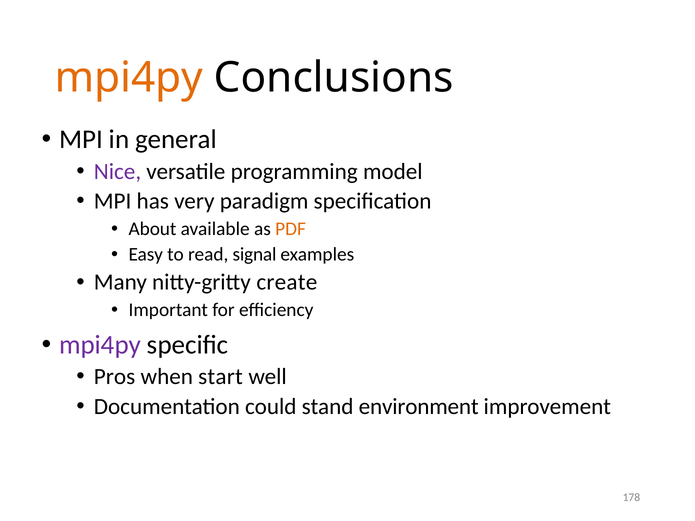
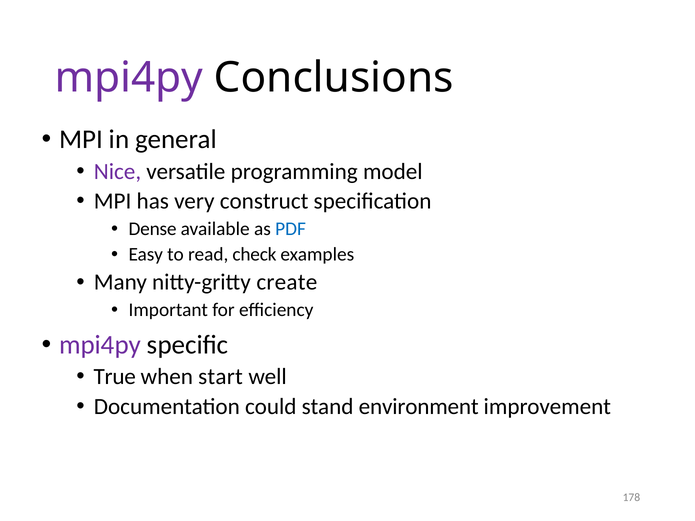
mpi4py at (129, 78) colour: orange -> purple
paradigm: paradigm -> construct
About: About -> Dense
PDF colour: orange -> blue
signal: signal -> check
Pros: Pros -> True
